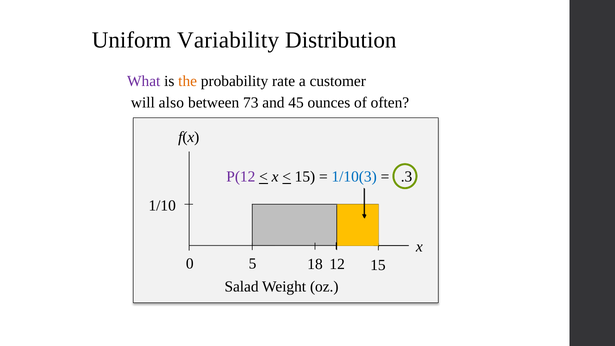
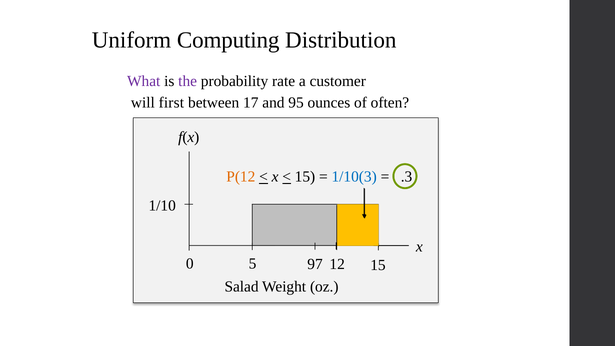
Variability: Variability -> Computing
the colour: orange -> purple
also: also -> first
73: 73 -> 17
45: 45 -> 95
P(12 colour: purple -> orange
18: 18 -> 97
